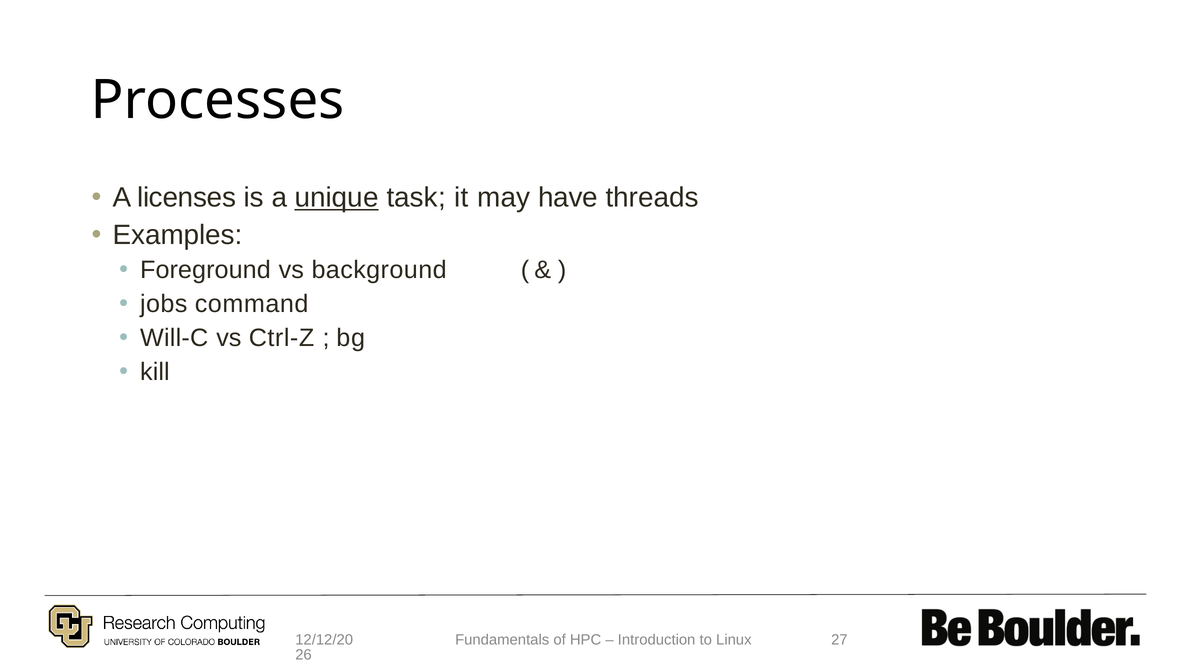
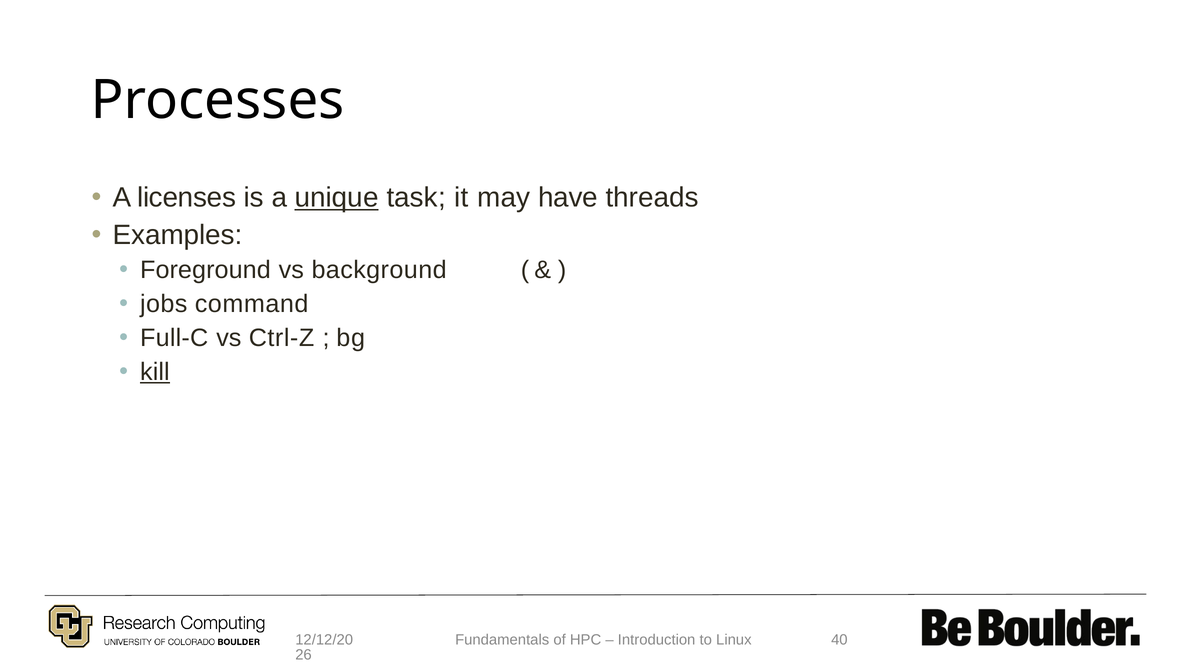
Will-C: Will-C -> Full-C
kill underline: none -> present
27: 27 -> 40
